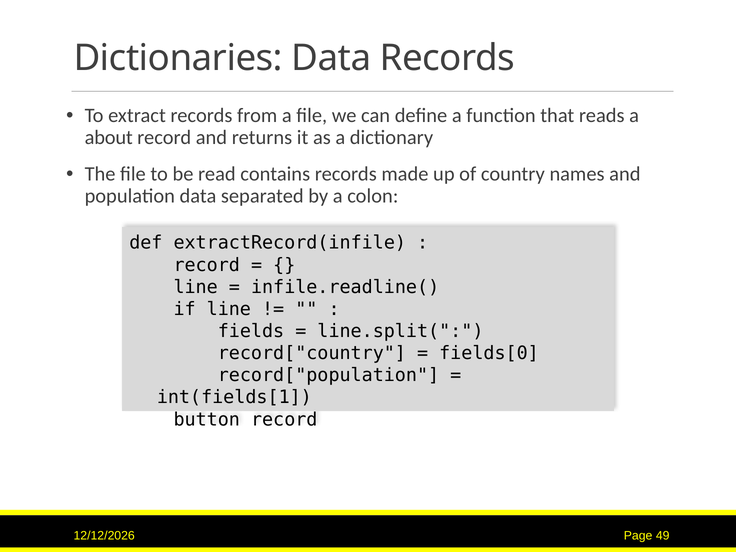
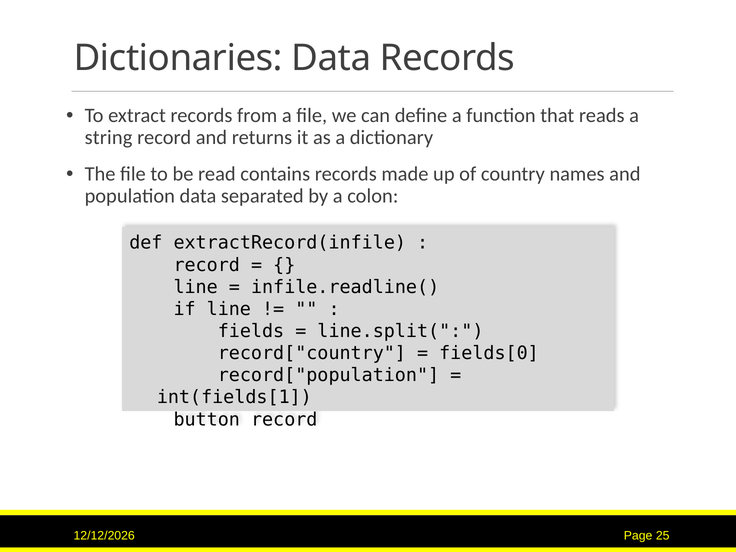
about: about -> string
49: 49 -> 25
